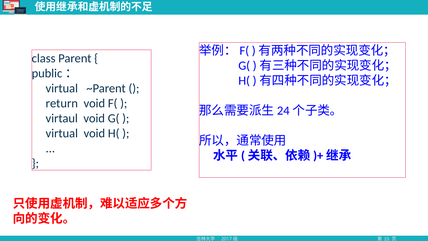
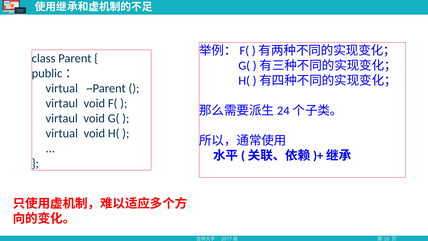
return at (62, 103): return -> virtaul
